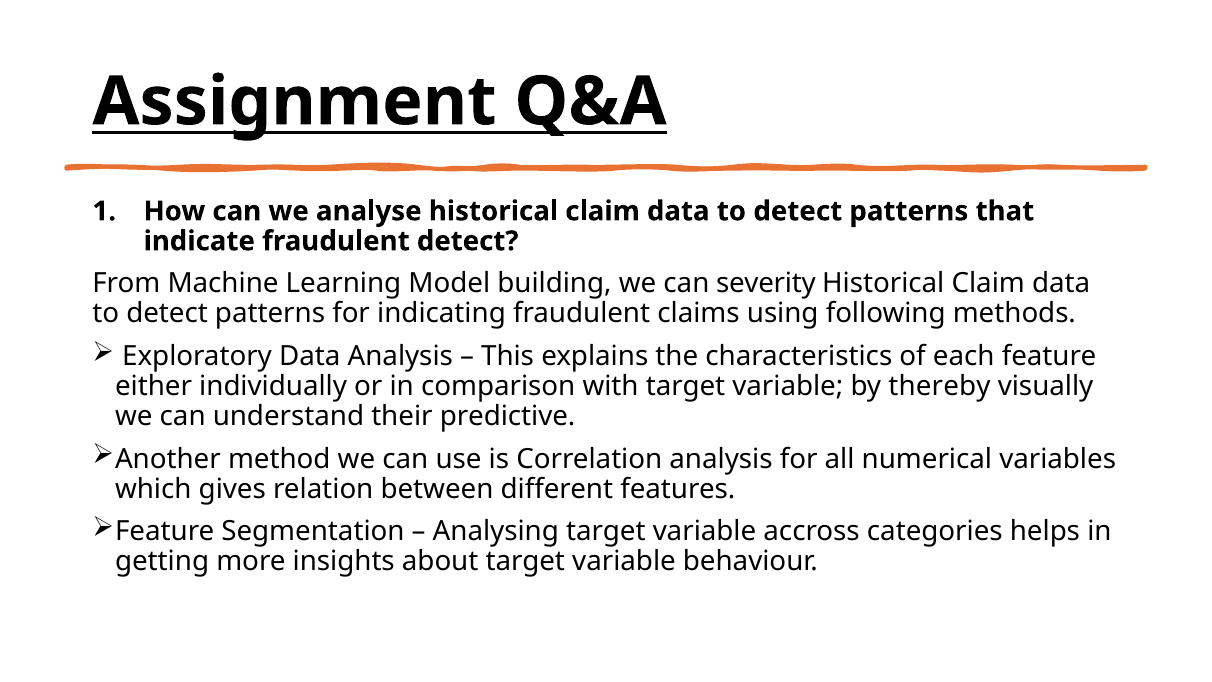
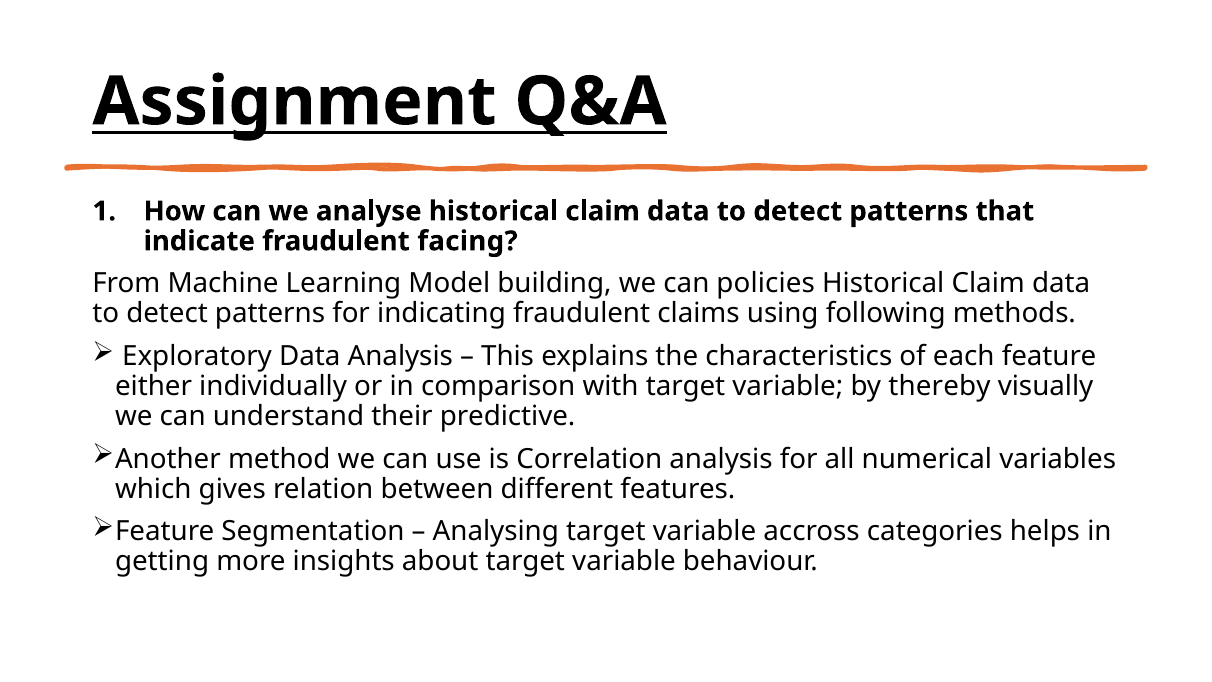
fraudulent detect: detect -> facing
severity: severity -> policies
